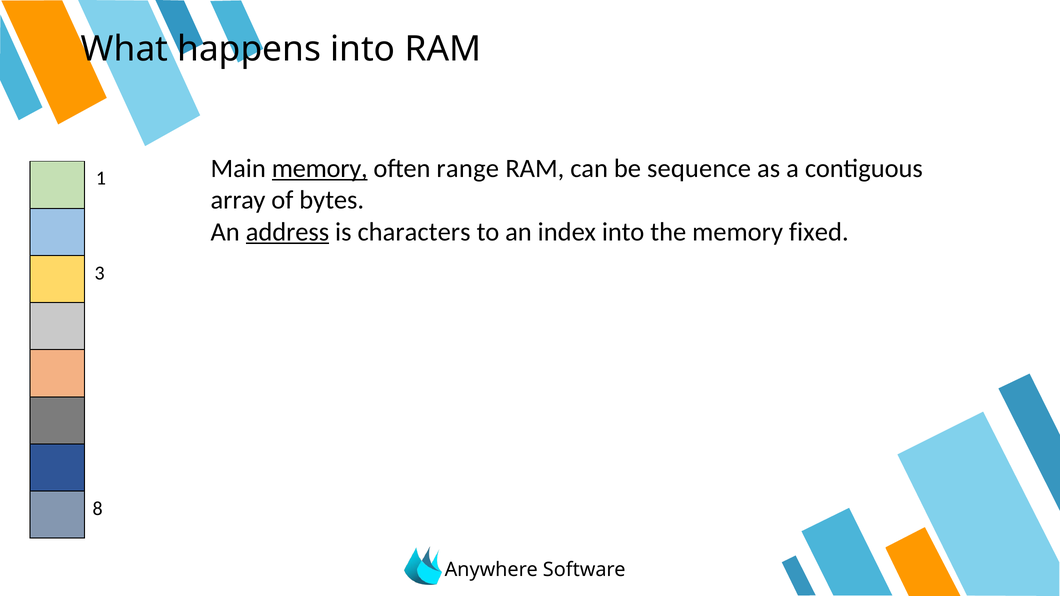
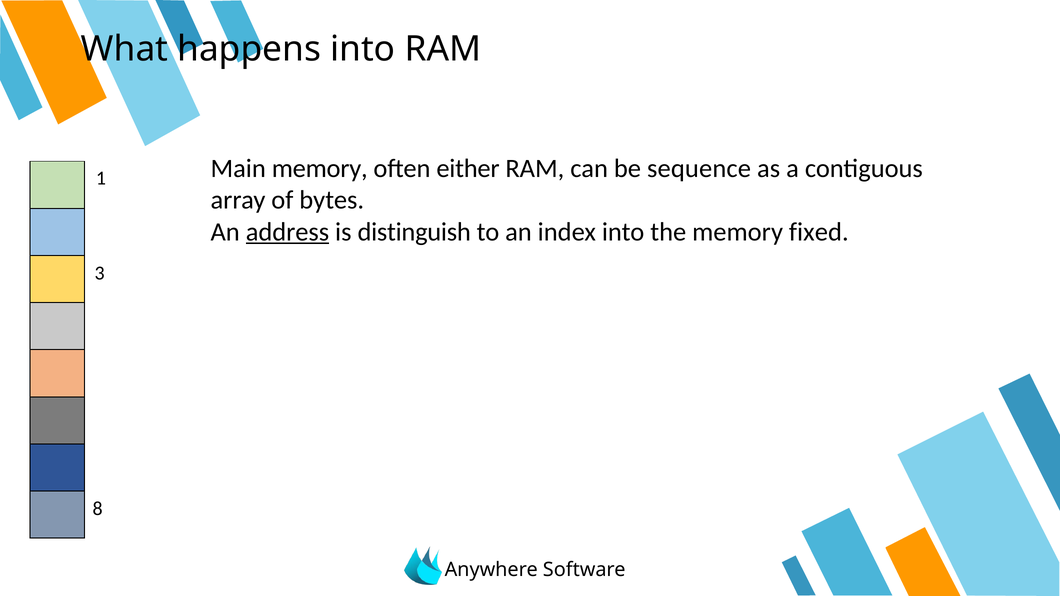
memory at (320, 168) underline: present -> none
range: range -> either
characters: characters -> distinguish
